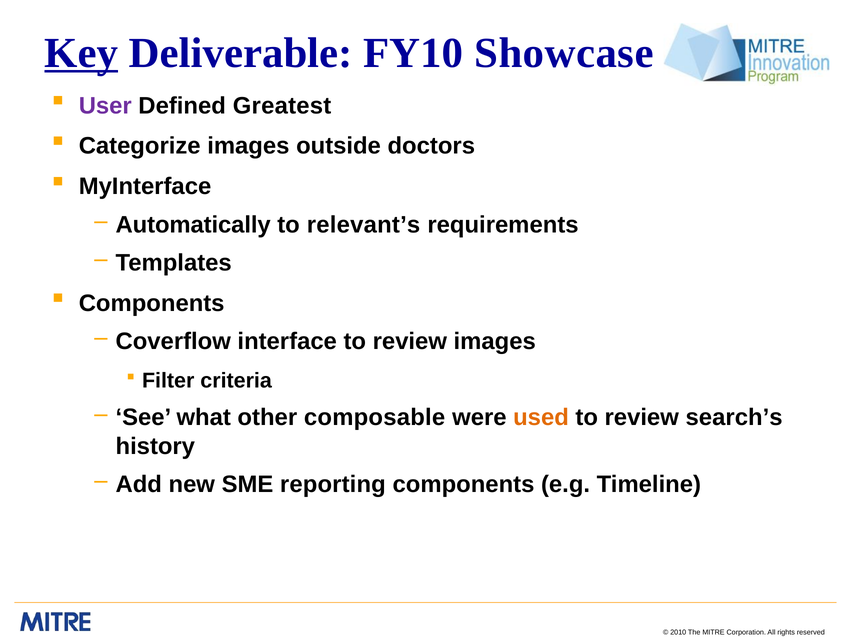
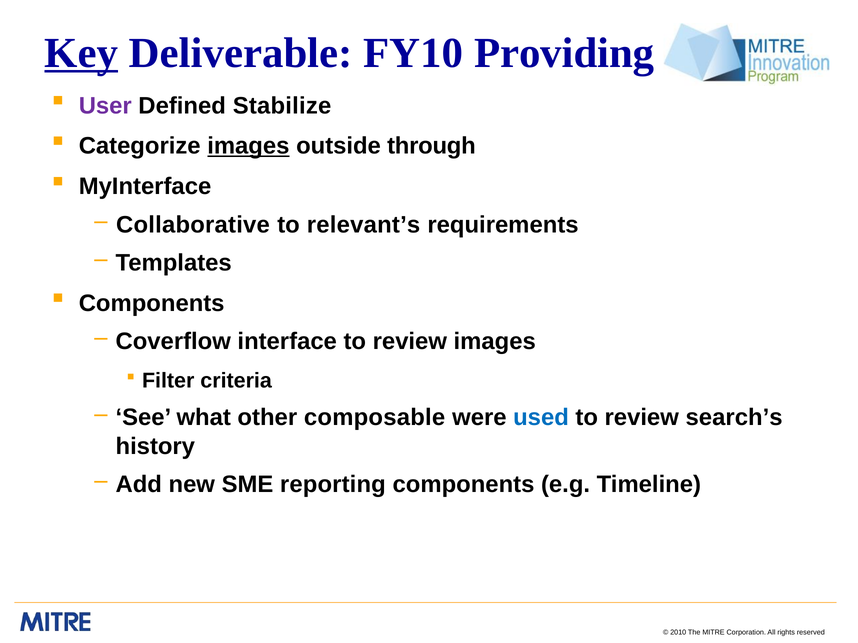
Showcase: Showcase -> Providing
Greatest: Greatest -> Stabilize
images at (248, 146) underline: none -> present
doctors: doctors -> through
Automatically: Automatically -> Collaborative
used colour: orange -> blue
